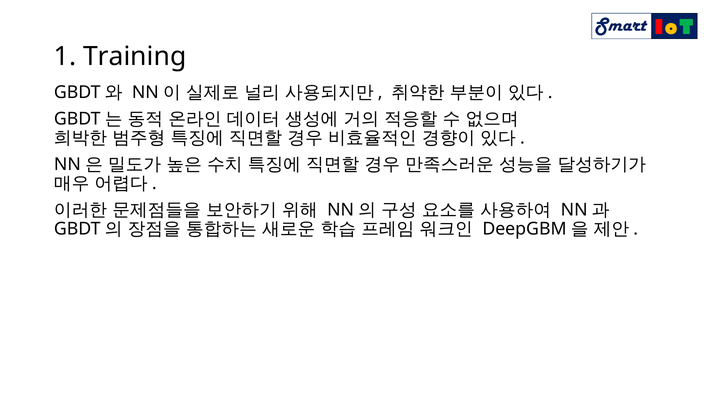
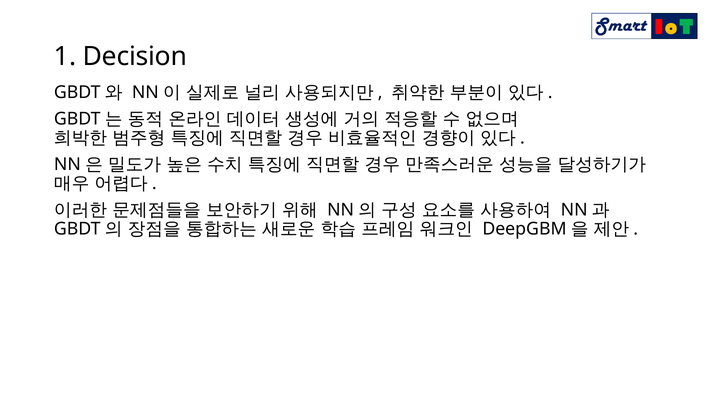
Training: Training -> Decision
